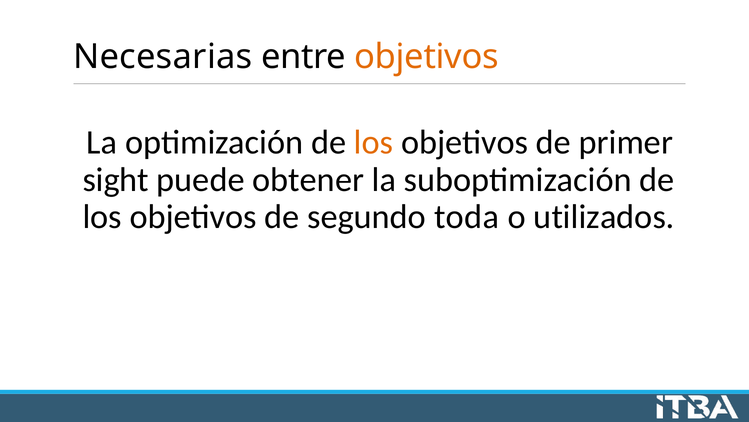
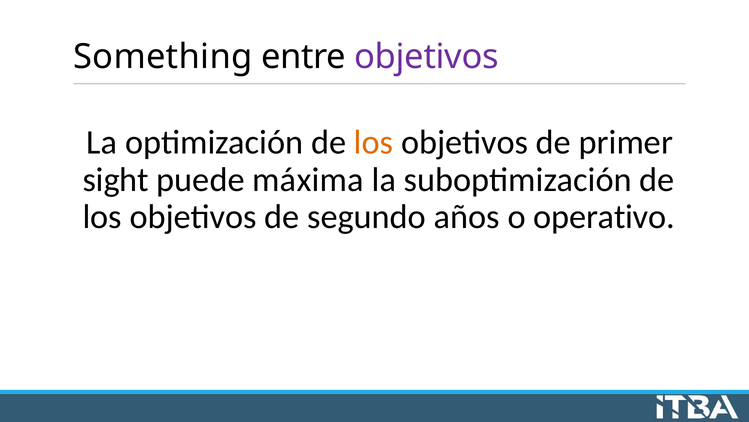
Necesarias: Necesarias -> Something
objetivos at (426, 57) colour: orange -> purple
obtener: obtener -> máxima
toda: toda -> años
utilizados: utilizados -> operativo
